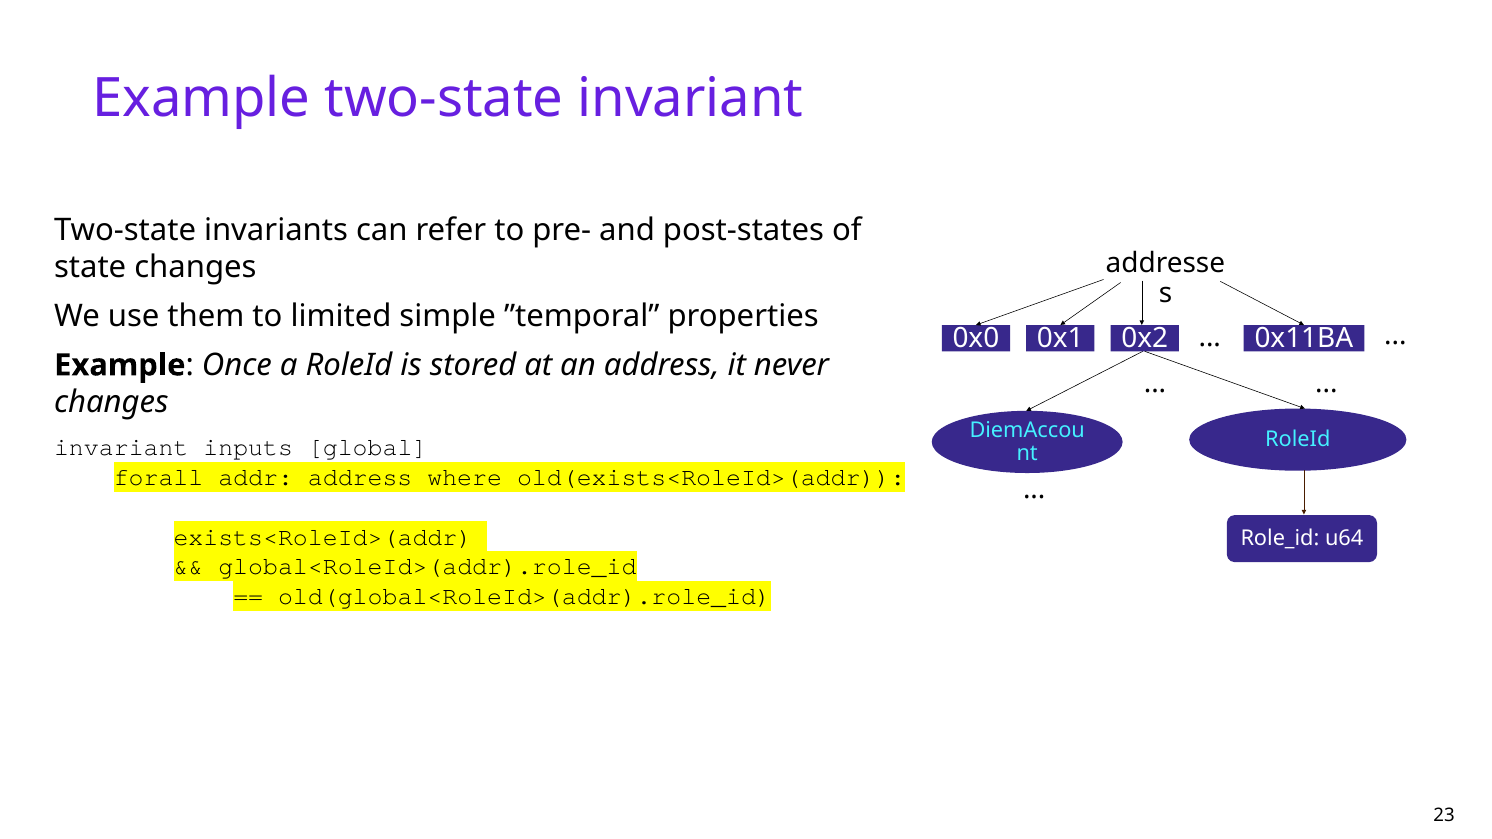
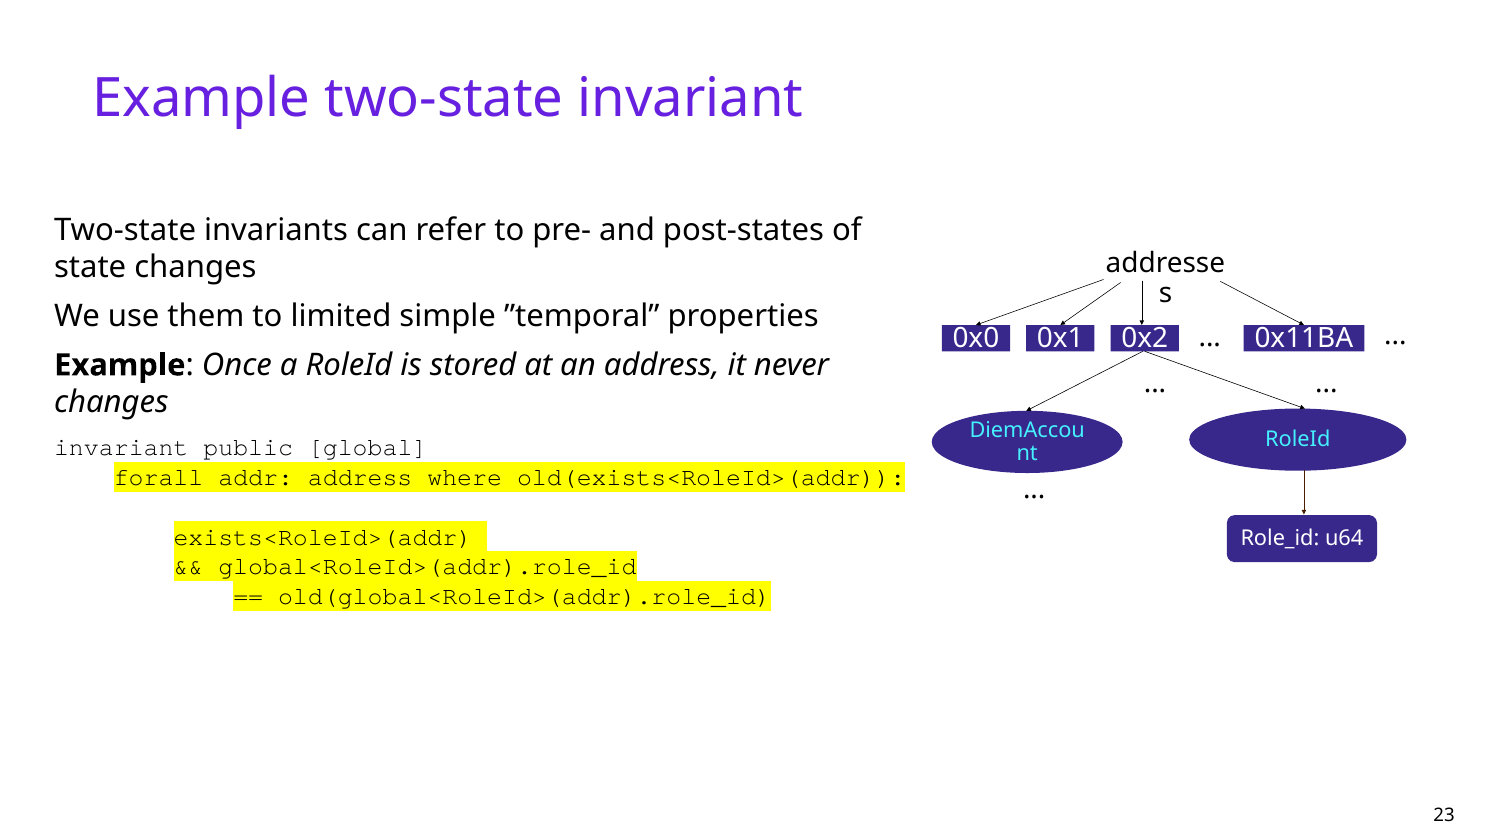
inputs: inputs -> public
